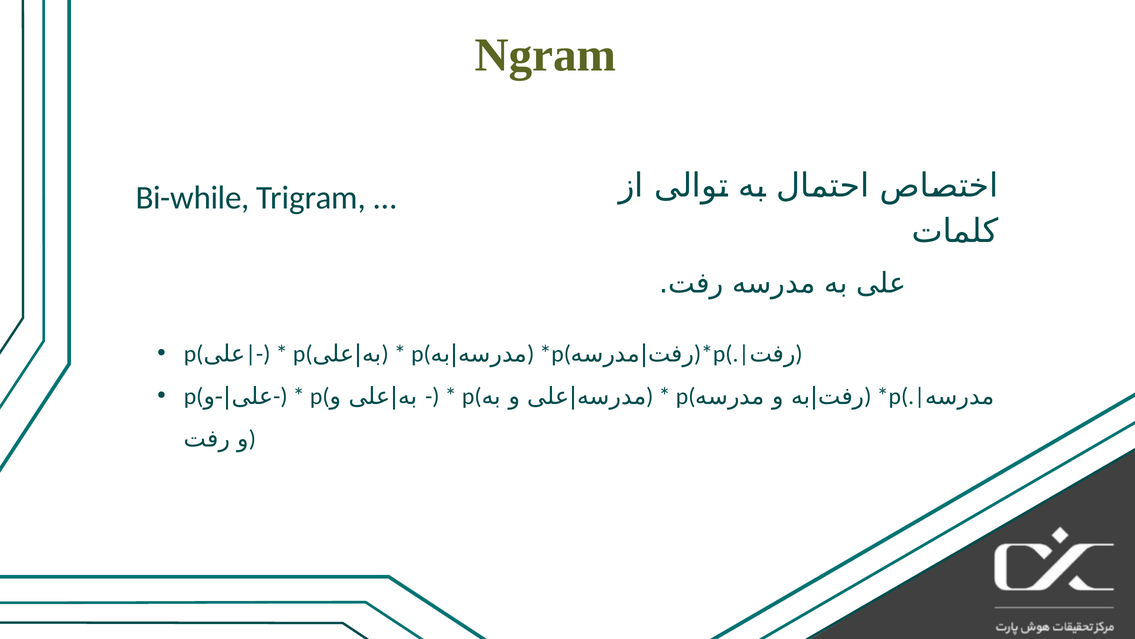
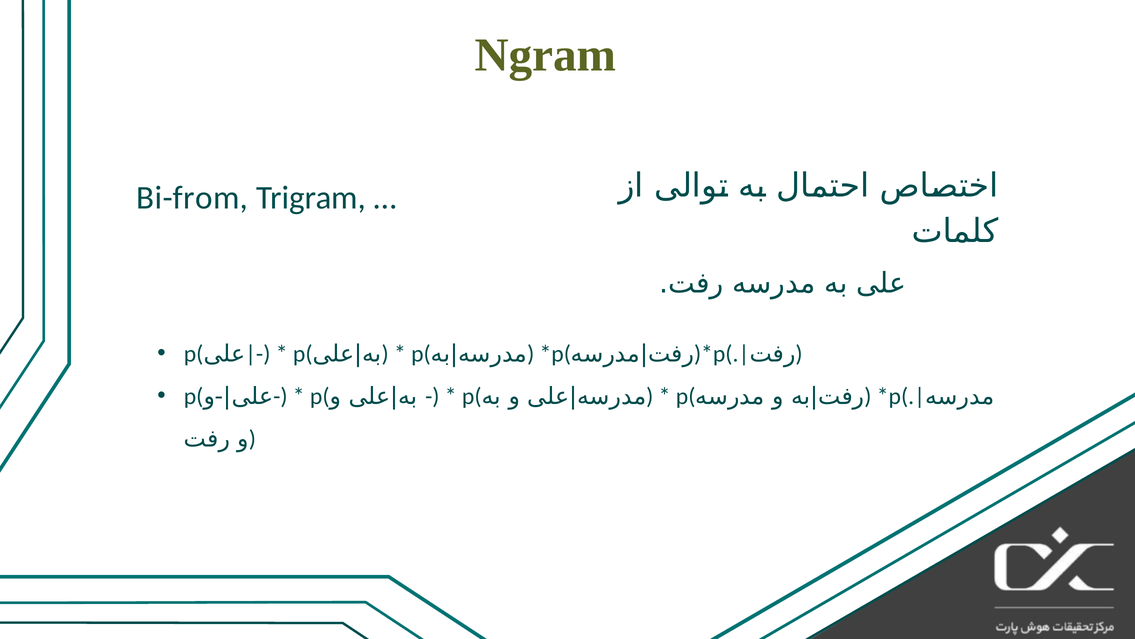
Bi-while: Bi-while -> Bi-from
